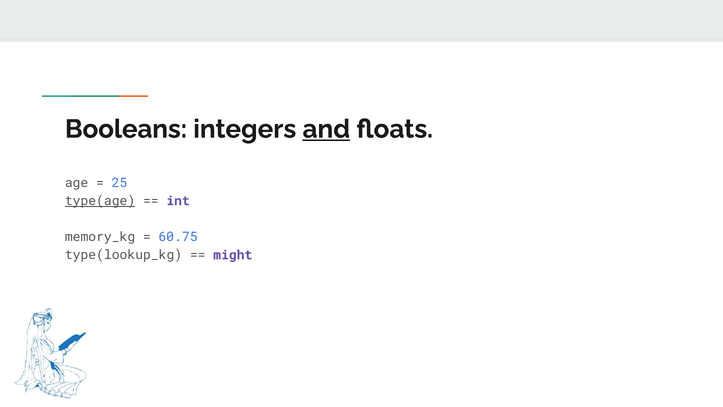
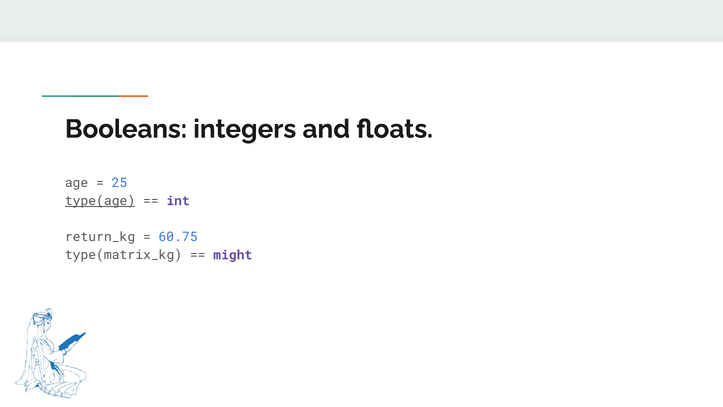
and underline: present -> none
memory_kg: memory_kg -> return_kg
type(lookup_kg: type(lookup_kg -> type(matrix_kg
